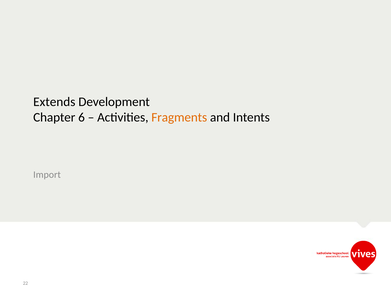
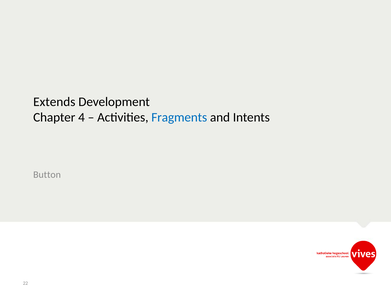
6: 6 -> 4
Fragments colour: orange -> blue
Import: Import -> Button
